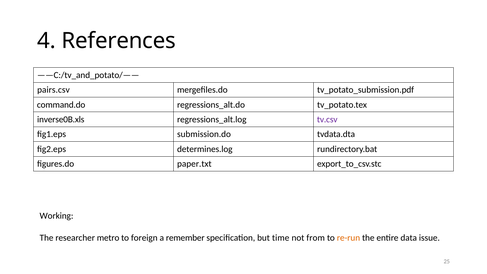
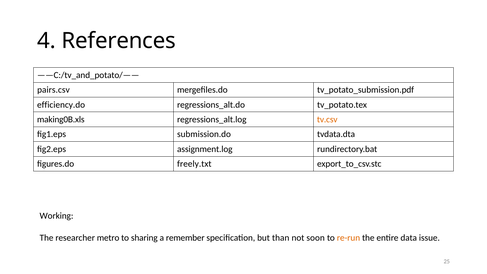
command.do: command.do -> efficiency.do
inverse0B.xls: inverse0B.xls -> making0B.xls
tv.csv colour: purple -> orange
determines.log: determines.log -> assignment.log
paper.txt: paper.txt -> freely.txt
foreign: foreign -> sharing
time: time -> than
from: from -> soon
